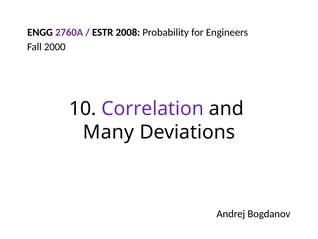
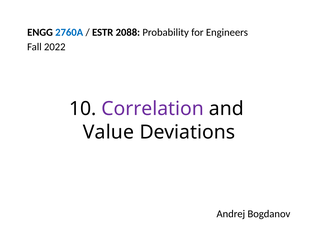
2760A colour: purple -> blue
2008: 2008 -> 2088
2000: 2000 -> 2022
Many: Many -> Value
